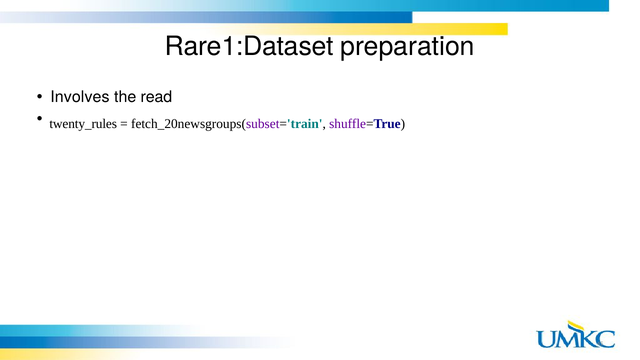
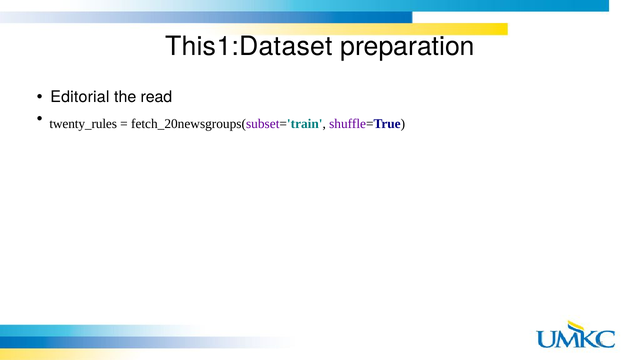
Rare1:Dataset: Rare1:Dataset -> This1:Dataset
Involves: Involves -> Editorial
